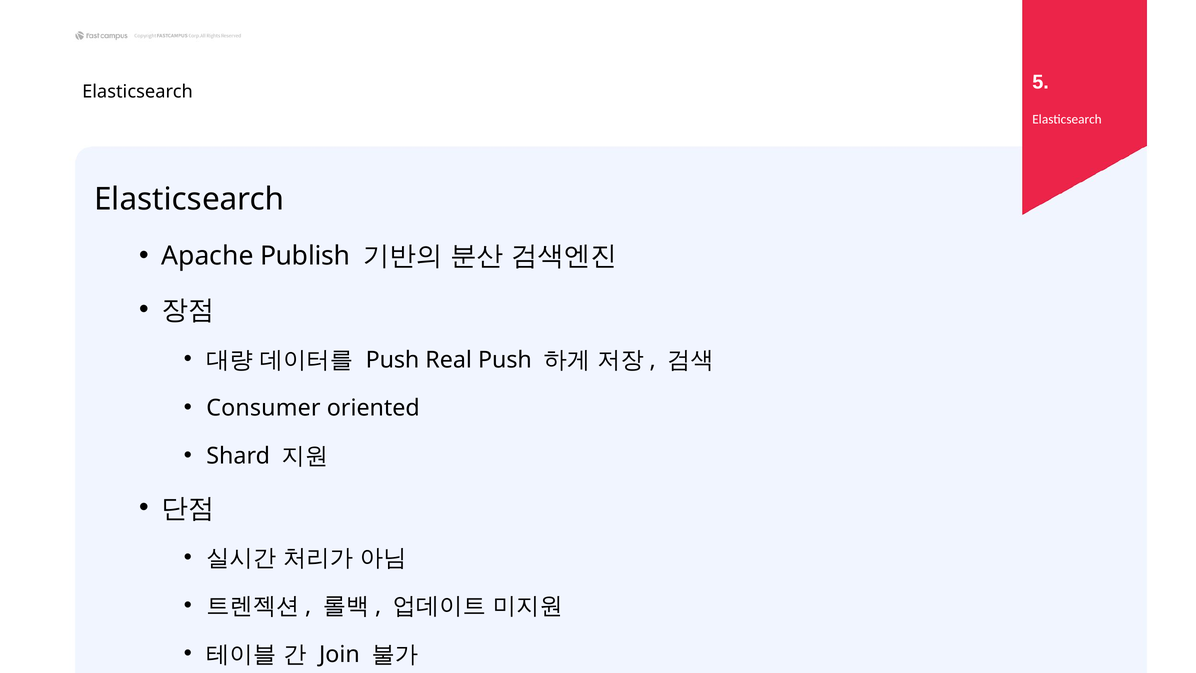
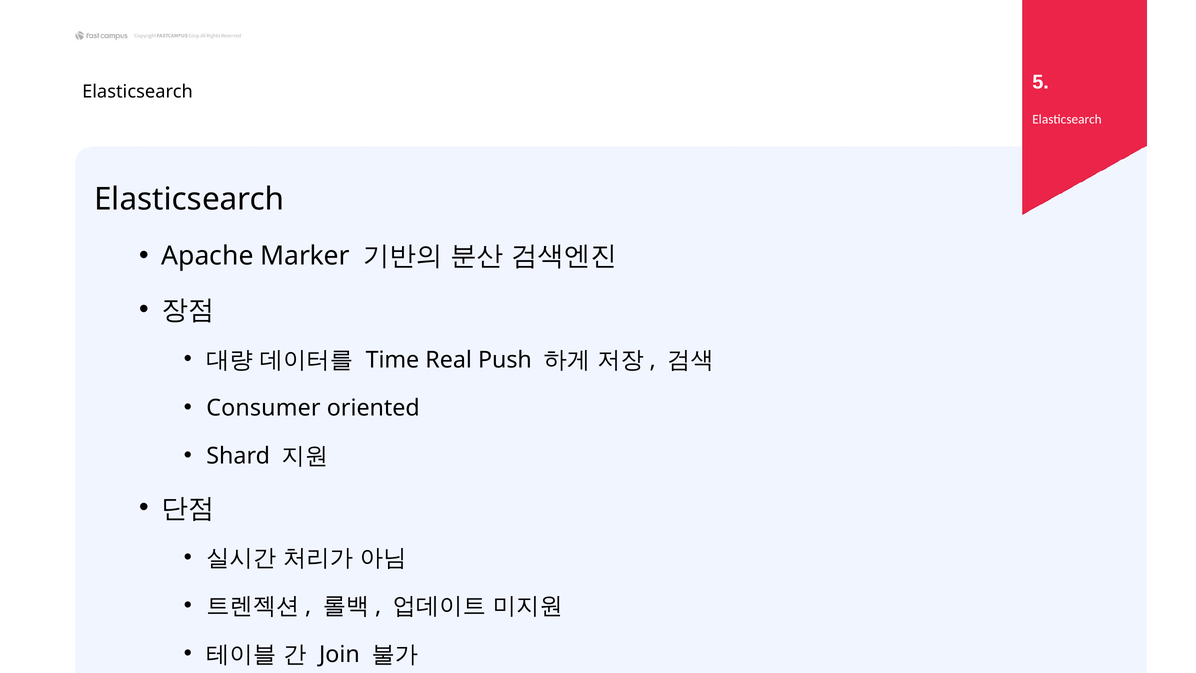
Publish: Publish -> Marker
Push at (392, 360): Push -> Time
